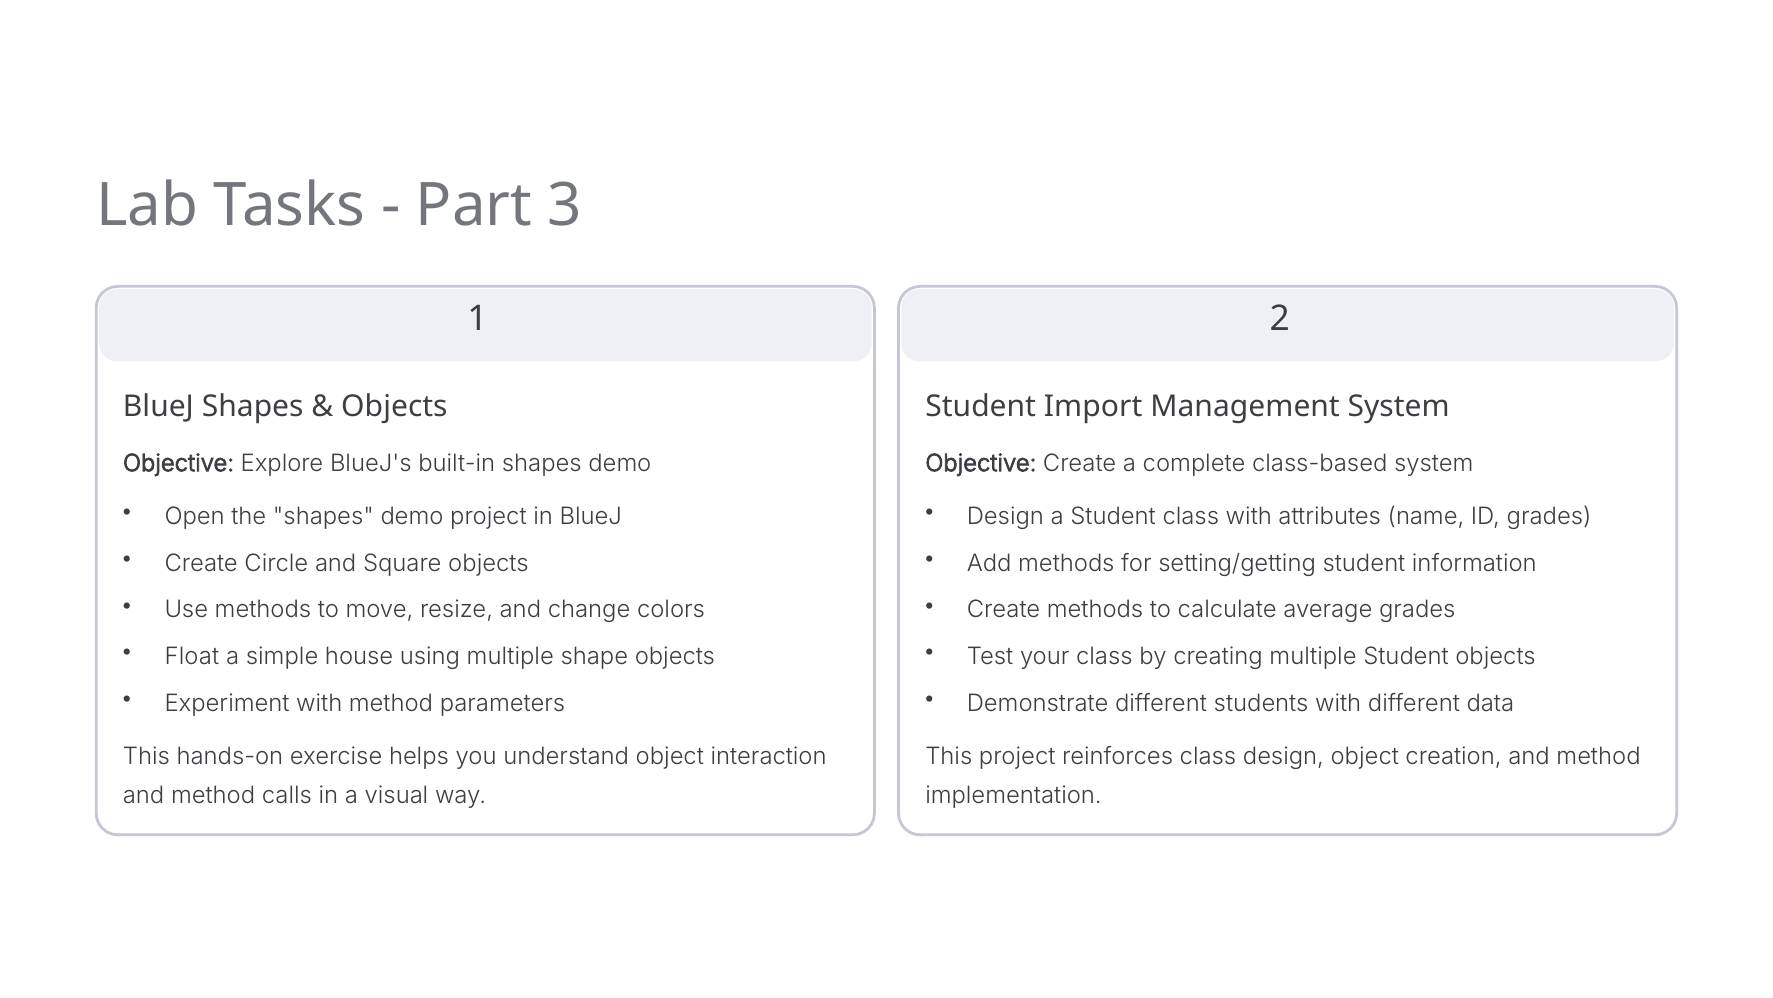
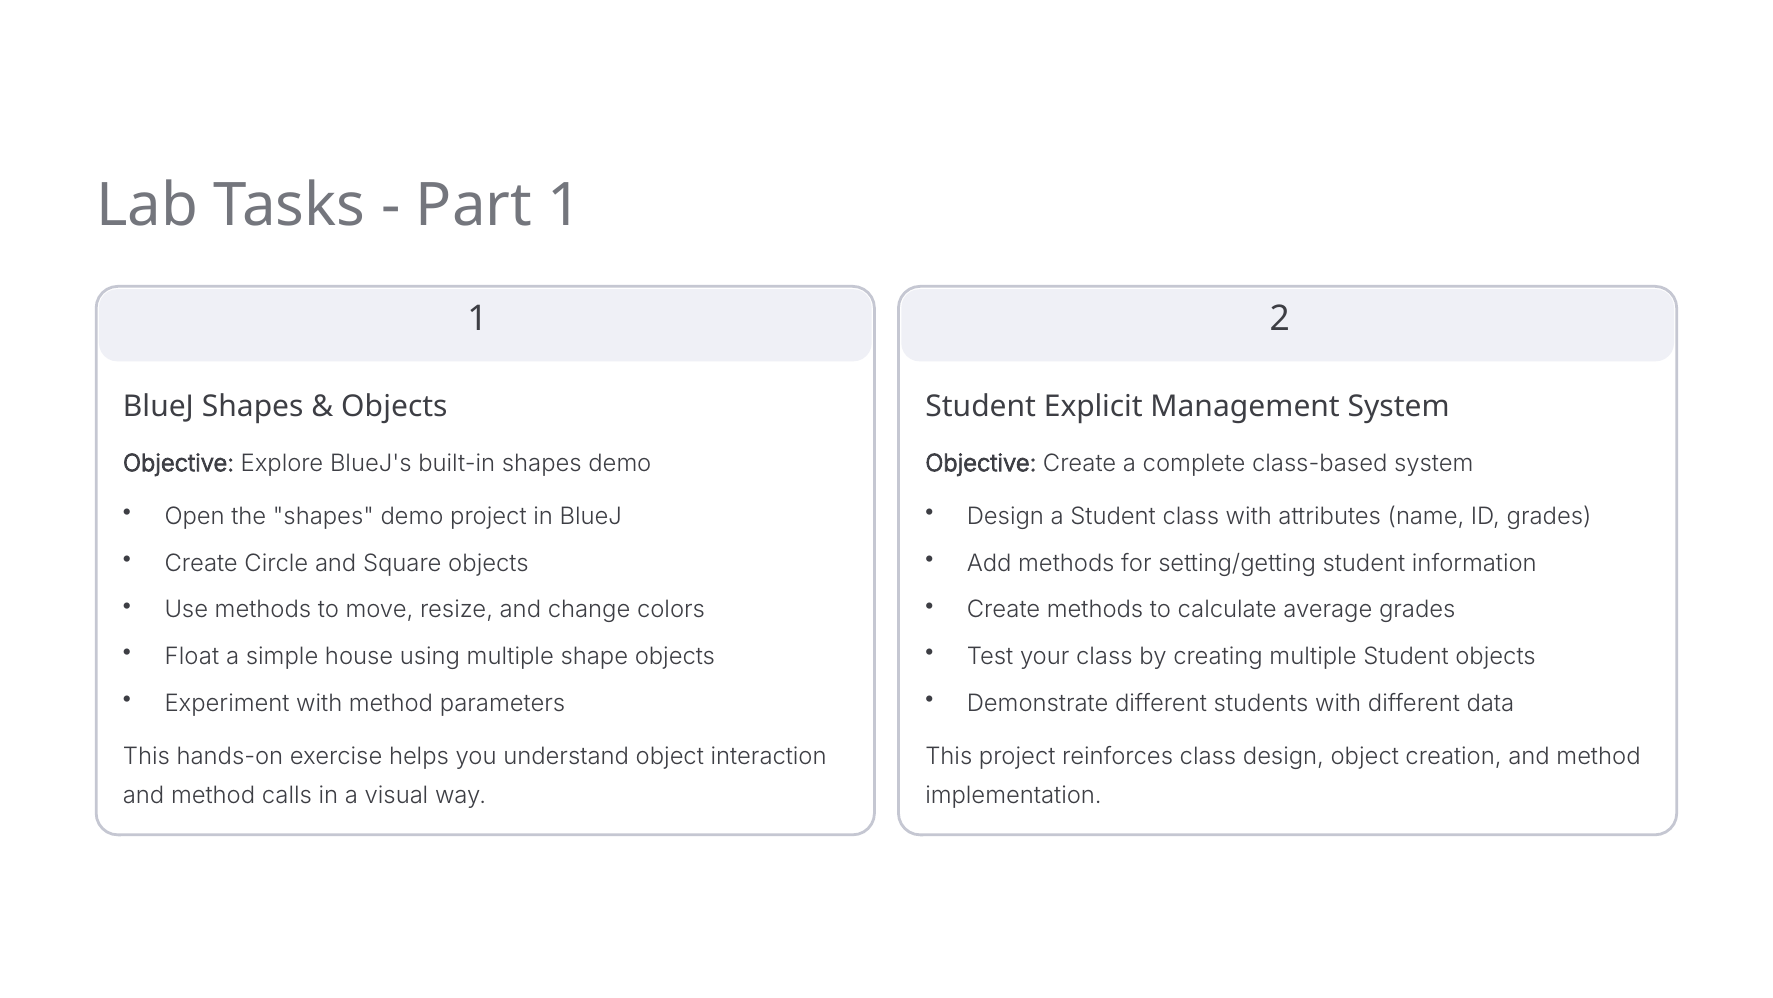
Part 3: 3 -> 1
Import: Import -> Explicit
